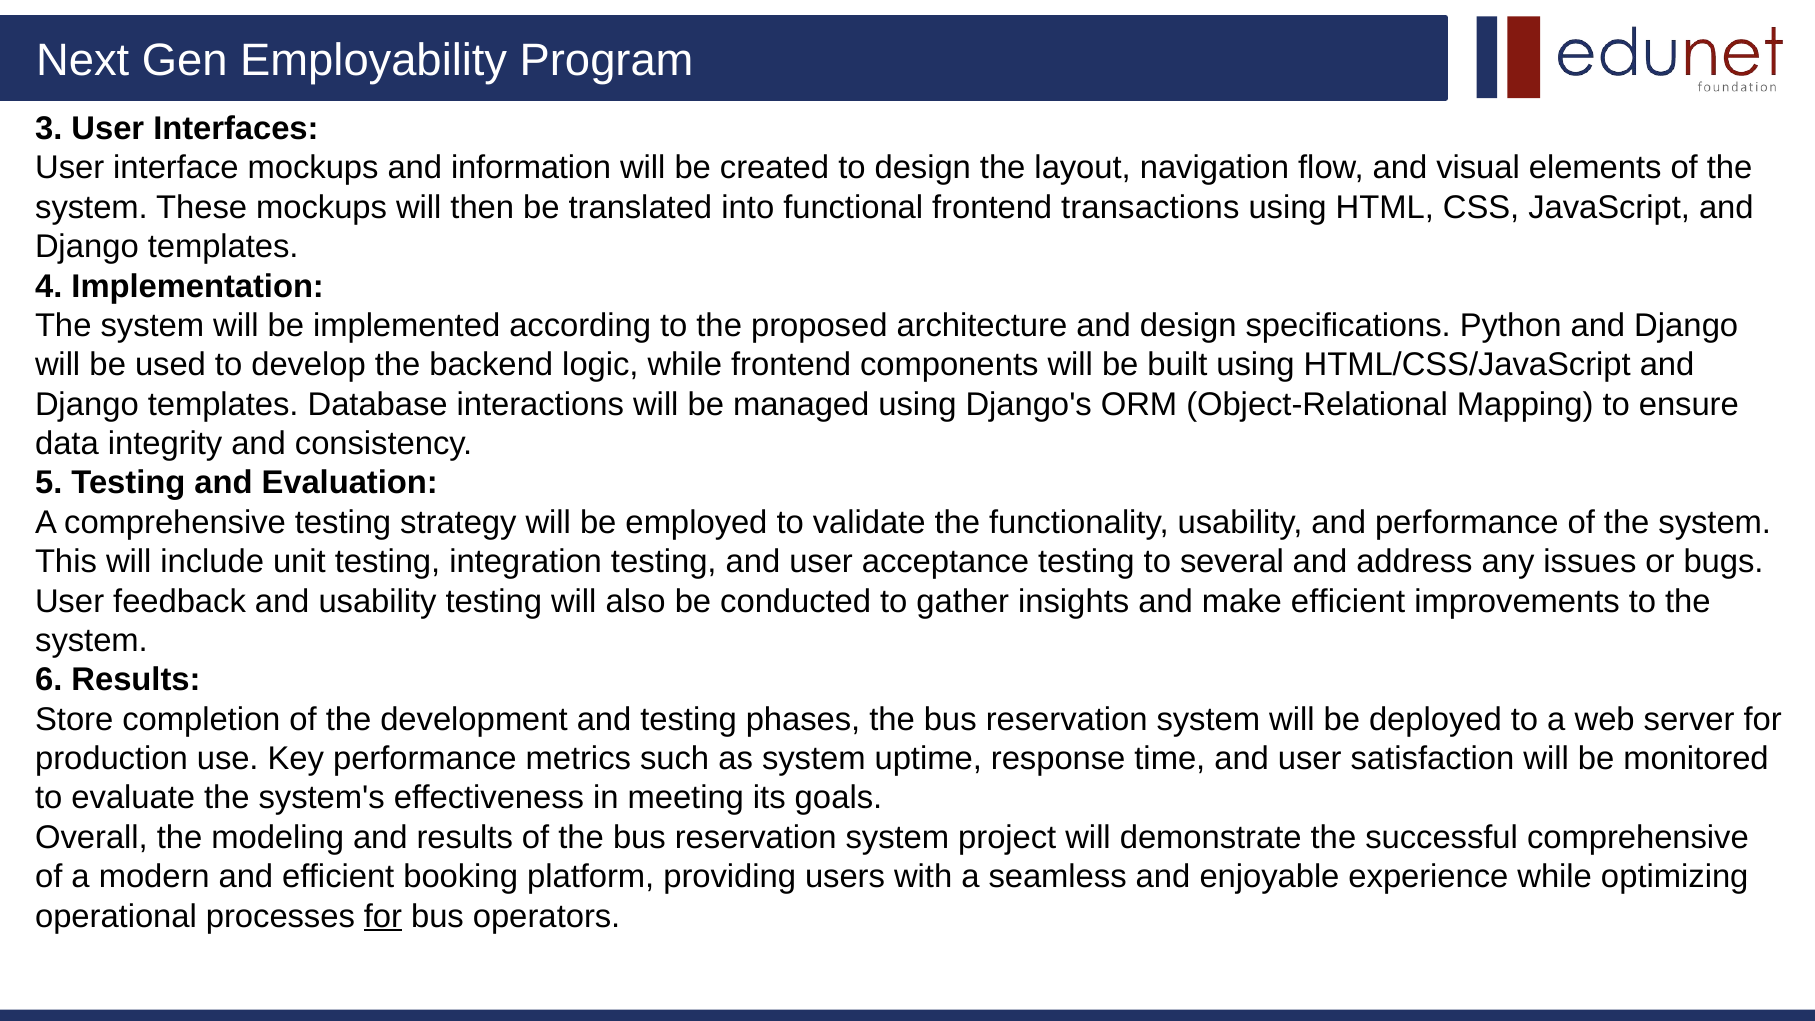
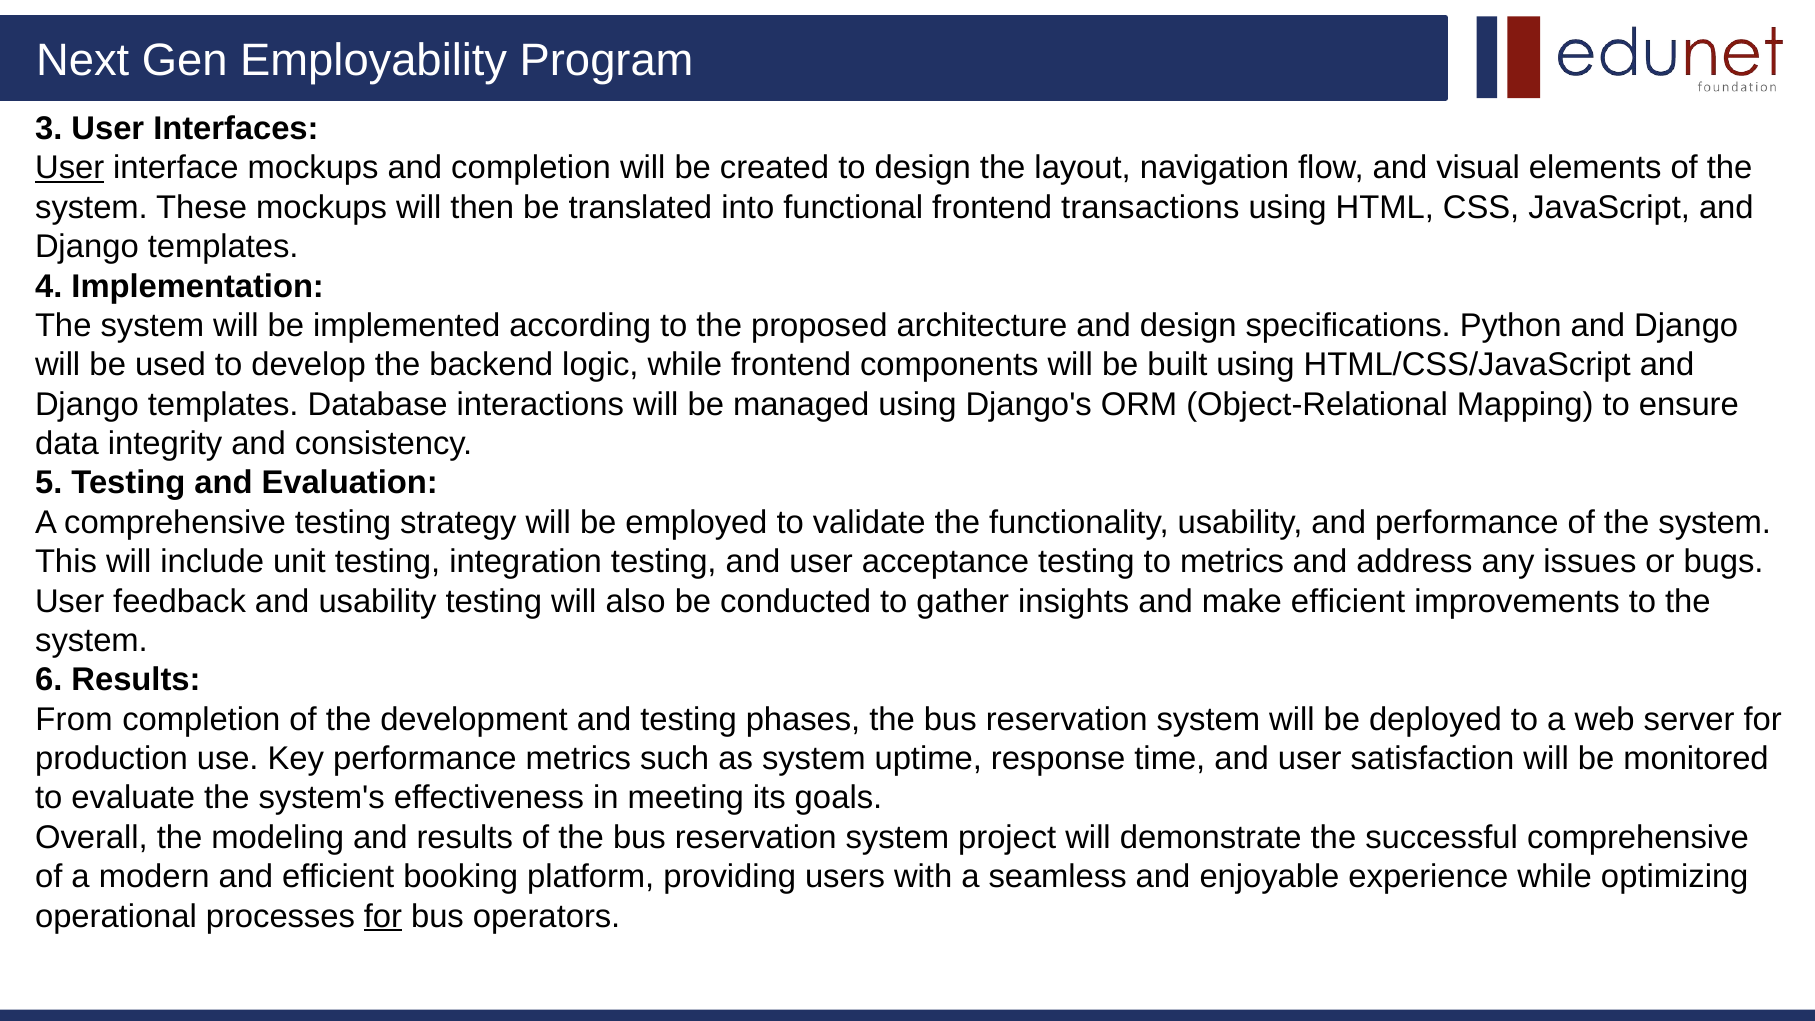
User at (70, 168) underline: none -> present
and information: information -> completion
to several: several -> metrics
Store: Store -> From
